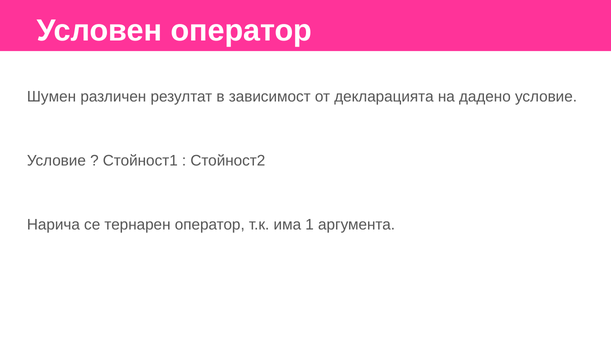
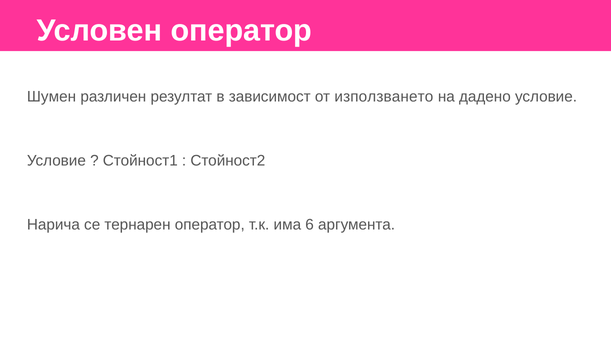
декларацията: декларацията -> използването
1: 1 -> 6
